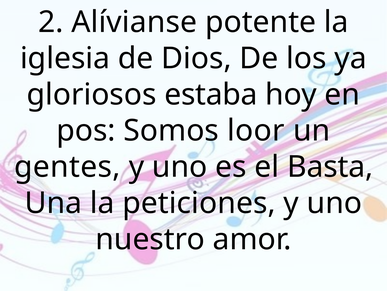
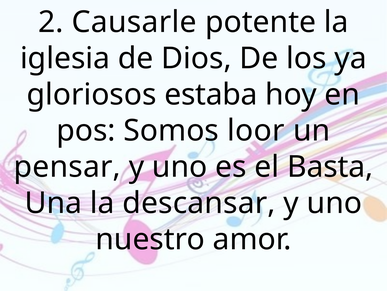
Alívianse: Alívianse -> Causarle
gentes: gentes -> pensar
peticiones: peticiones -> descansar
